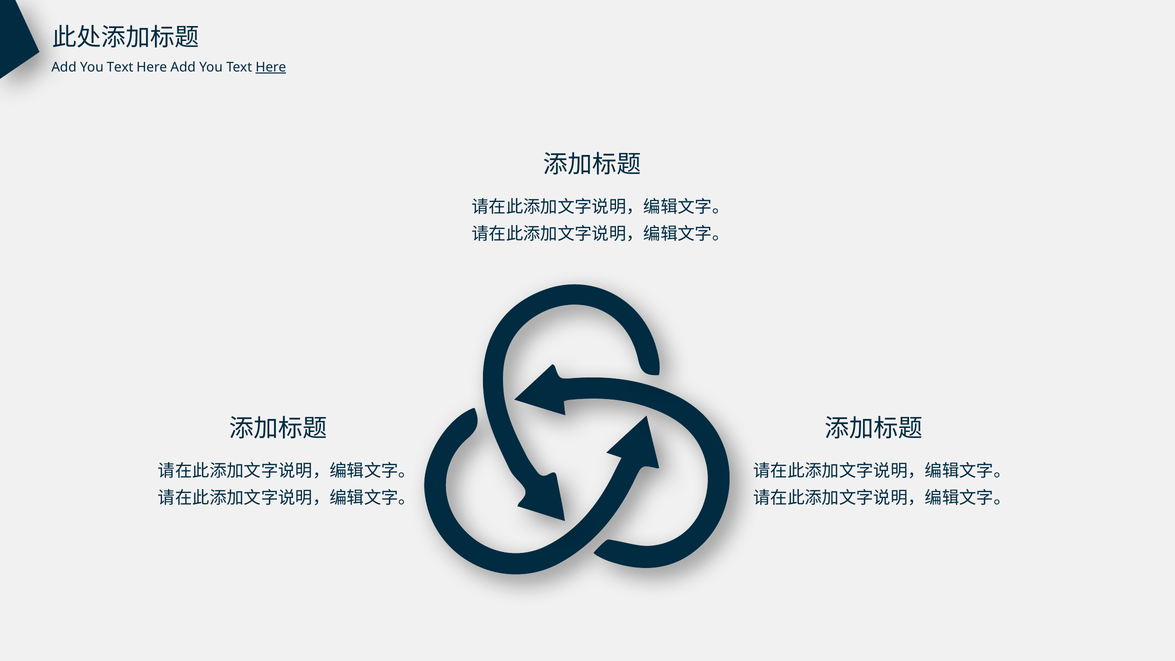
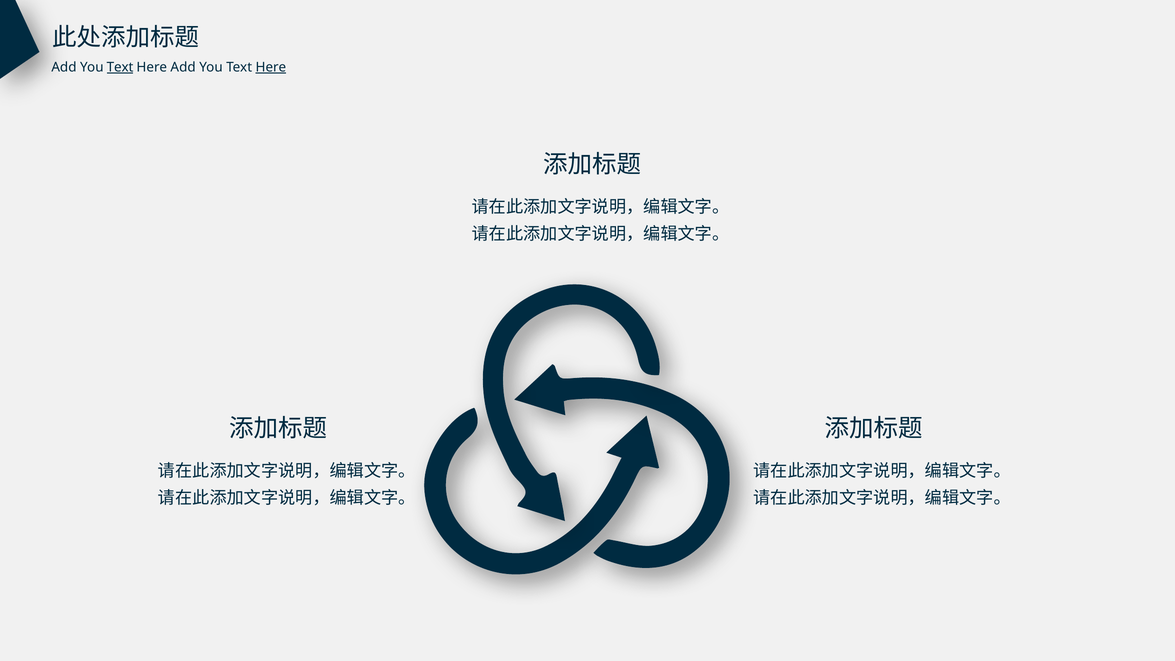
Text at (120, 67) underline: none -> present
